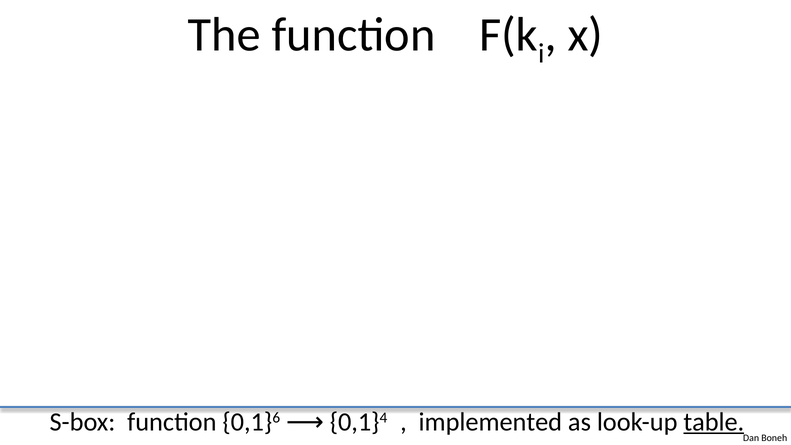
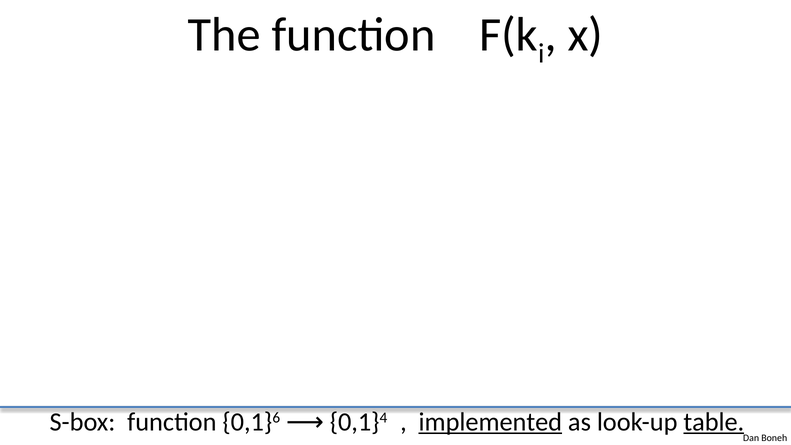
implemented underline: none -> present
